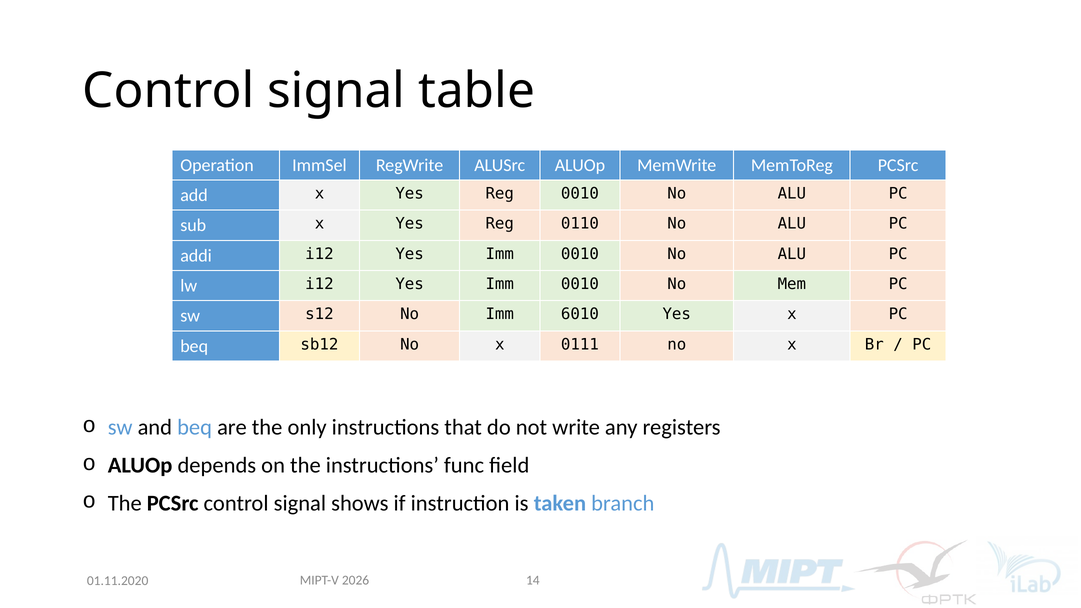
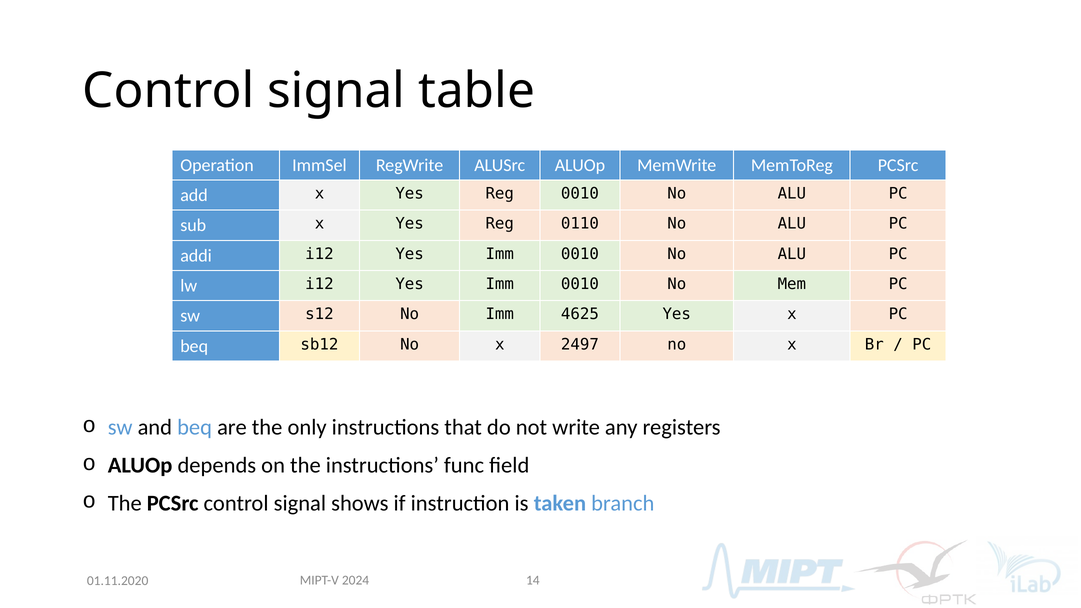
6010: 6010 -> 4625
0111: 0111 -> 2497
2026: 2026 -> 2024
